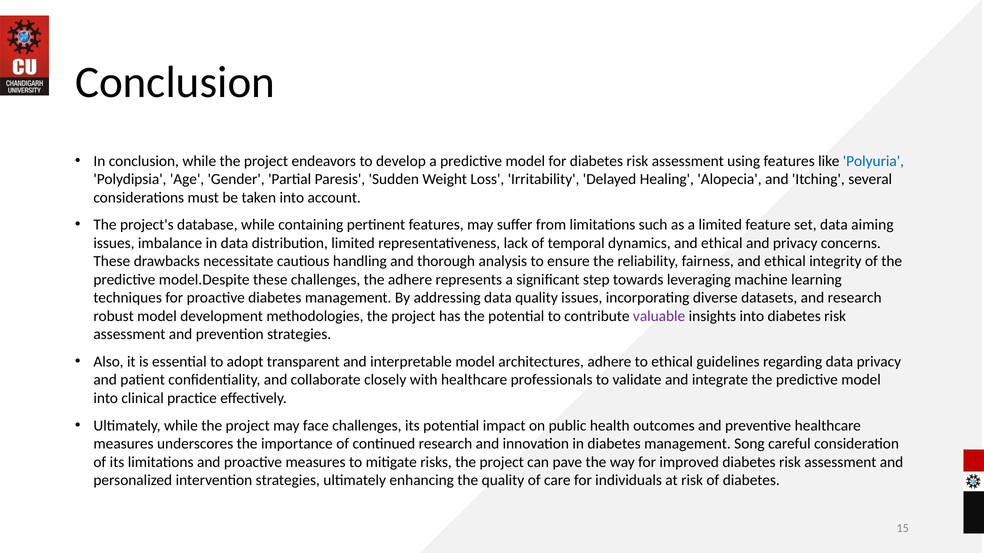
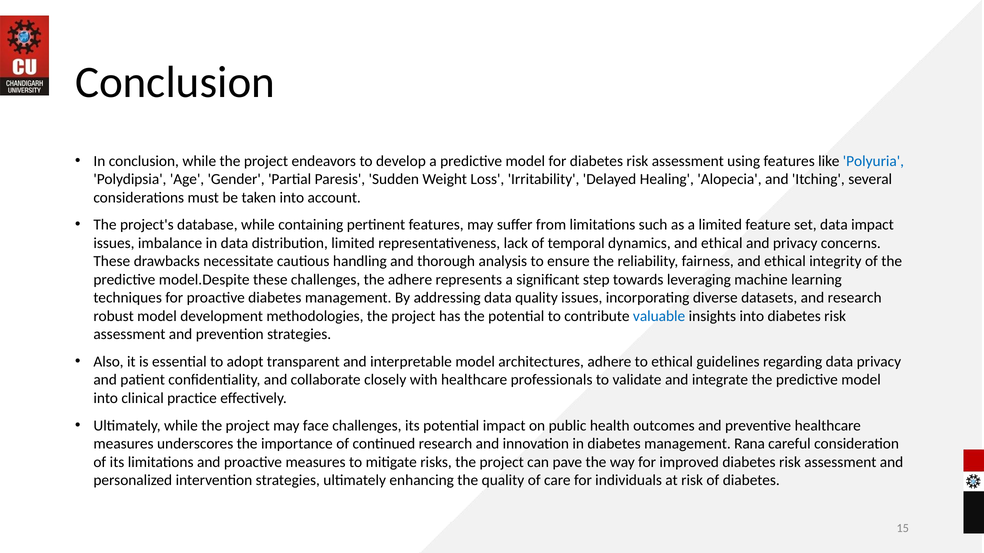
data aiming: aiming -> impact
valuable colour: purple -> blue
Song: Song -> Rana
